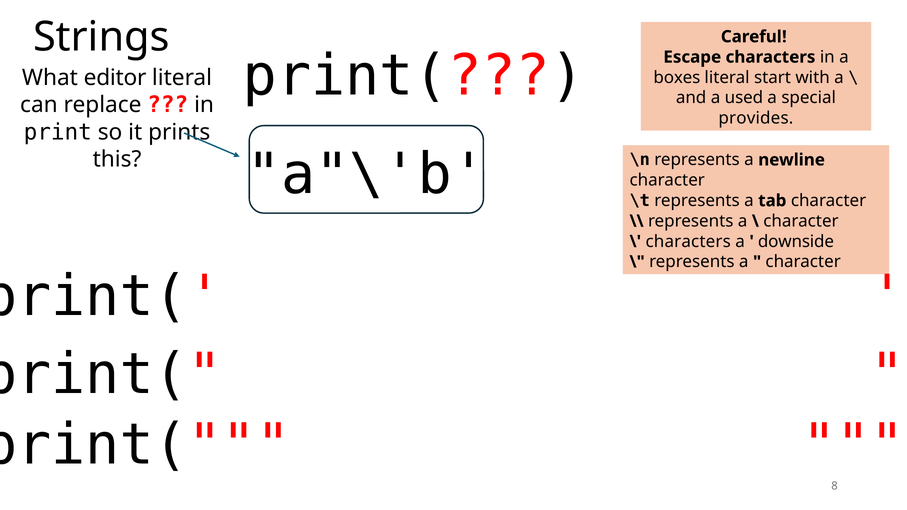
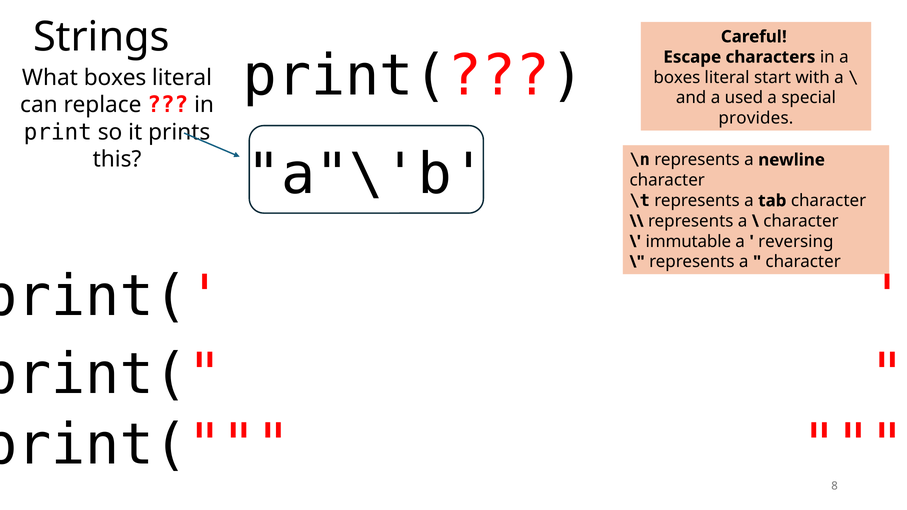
What editor: editor -> boxes
characters at (688, 242): characters -> immutable
downside: downside -> reversing
